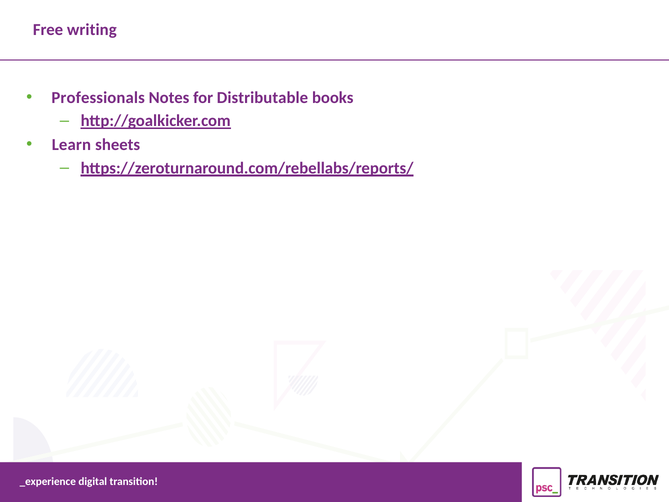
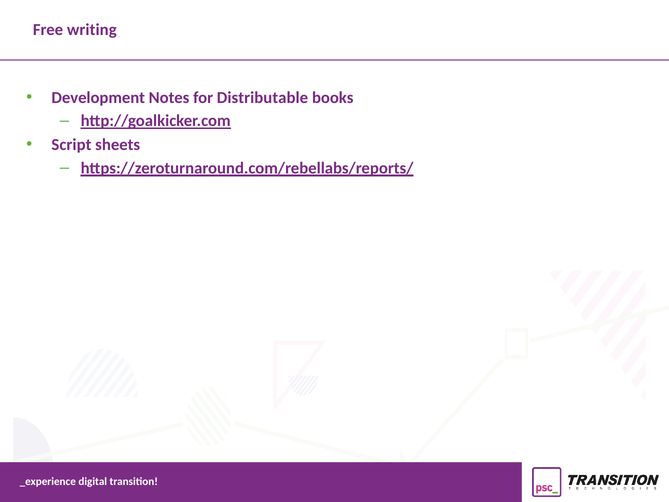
Professionals: Professionals -> Development
Learn: Learn -> Script
